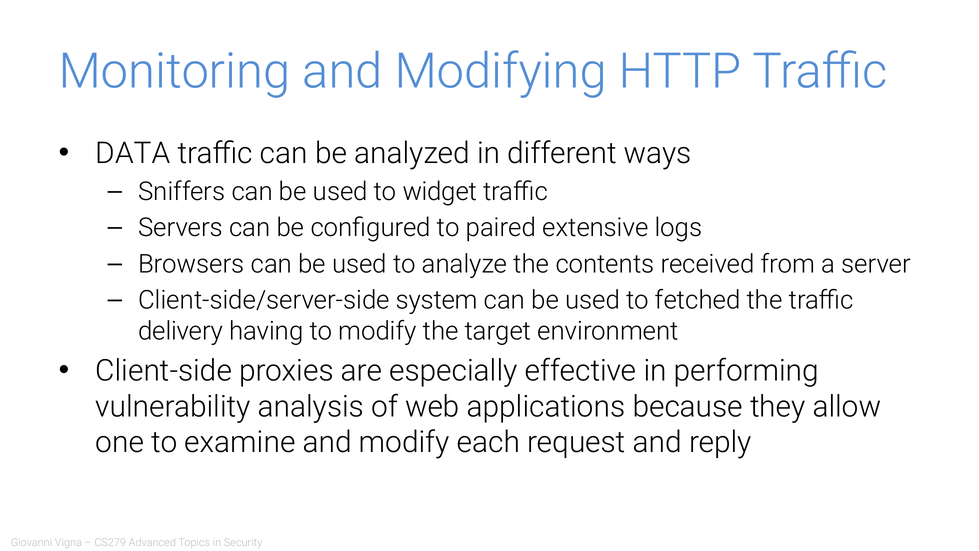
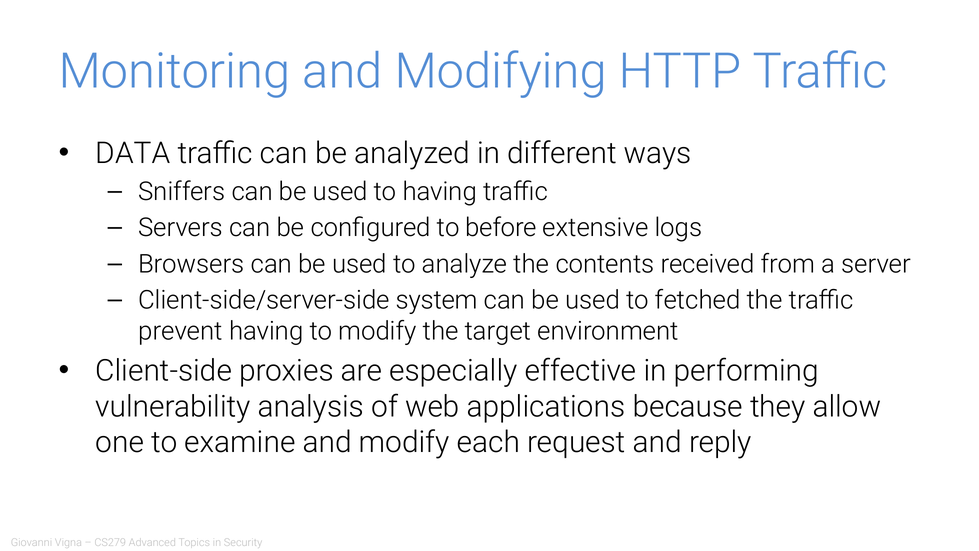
to widget: widget -> having
paired: paired -> before
delivery: delivery -> prevent
